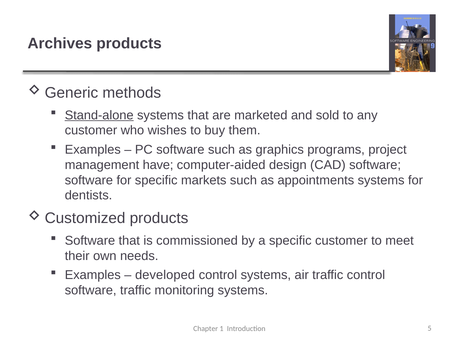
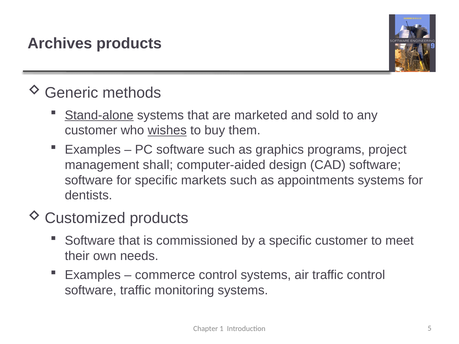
wishes underline: none -> present
have: have -> shall
developed: developed -> commerce
